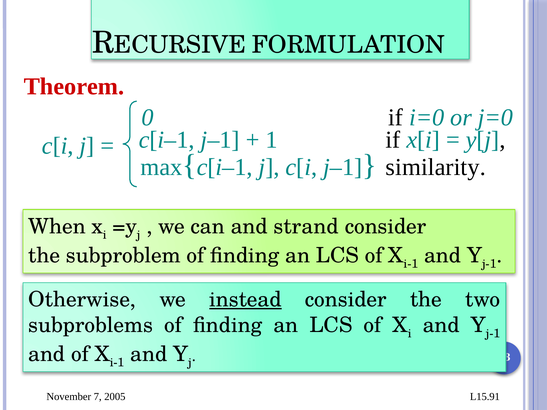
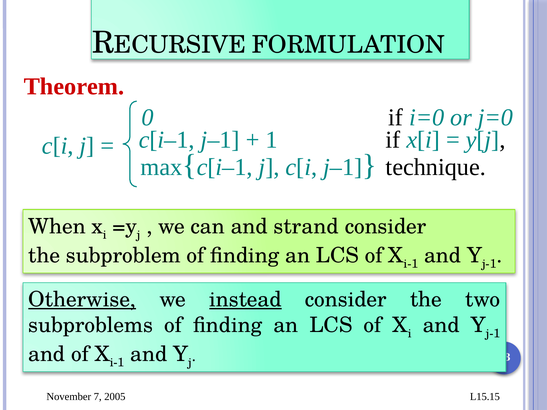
similarity: similarity -> technique
Otherwise underline: none -> present
L15.91: L15.91 -> L15.15
